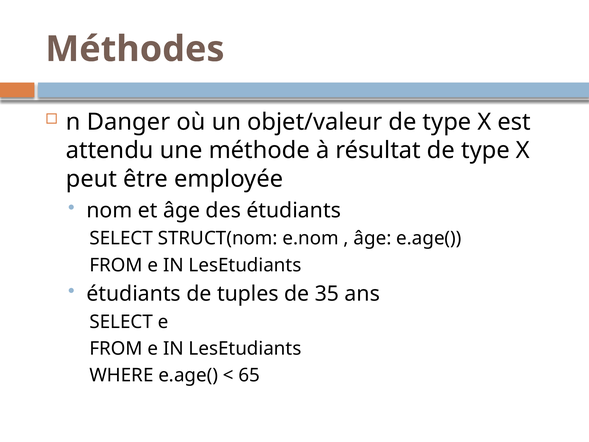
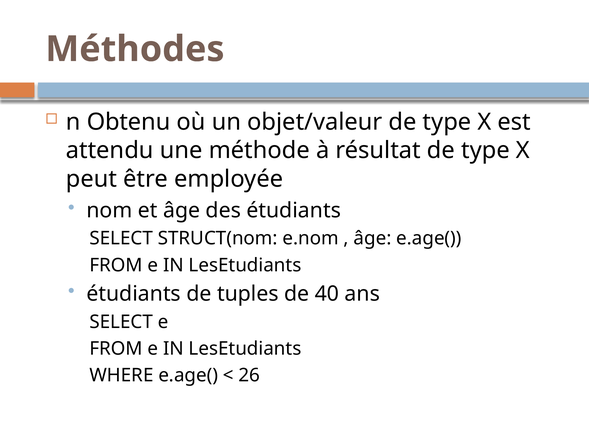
Danger: Danger -> Obtenu
35: 35 -> 40
65: 65 -> 26
